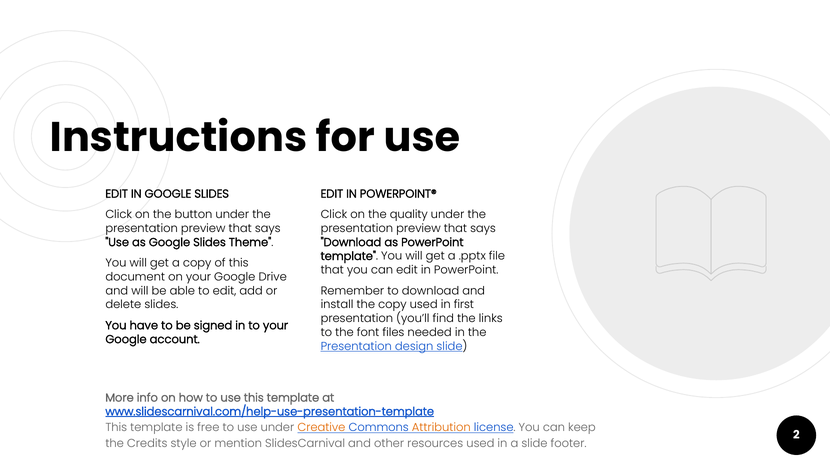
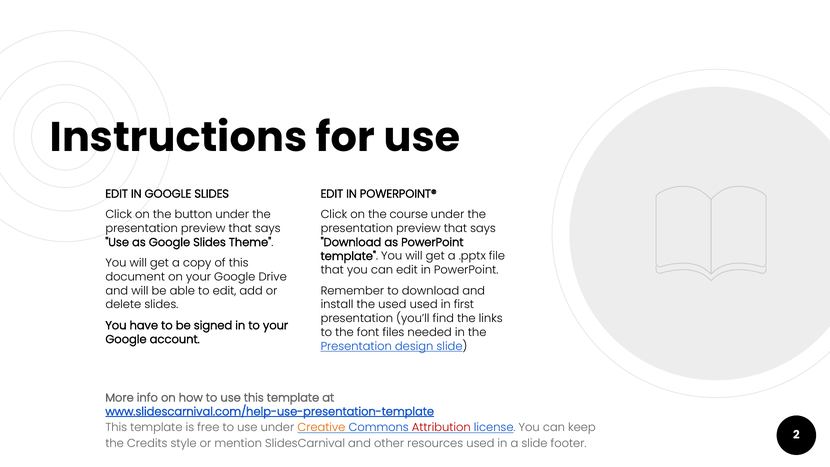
quality: quality -> course
the copy: copy -> used
Attribution colour: orange -> red
